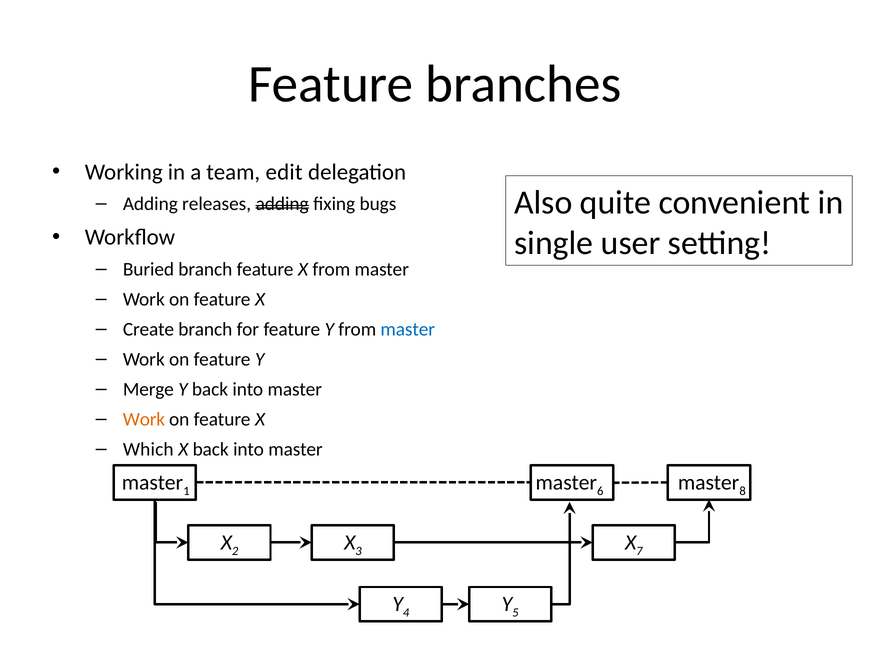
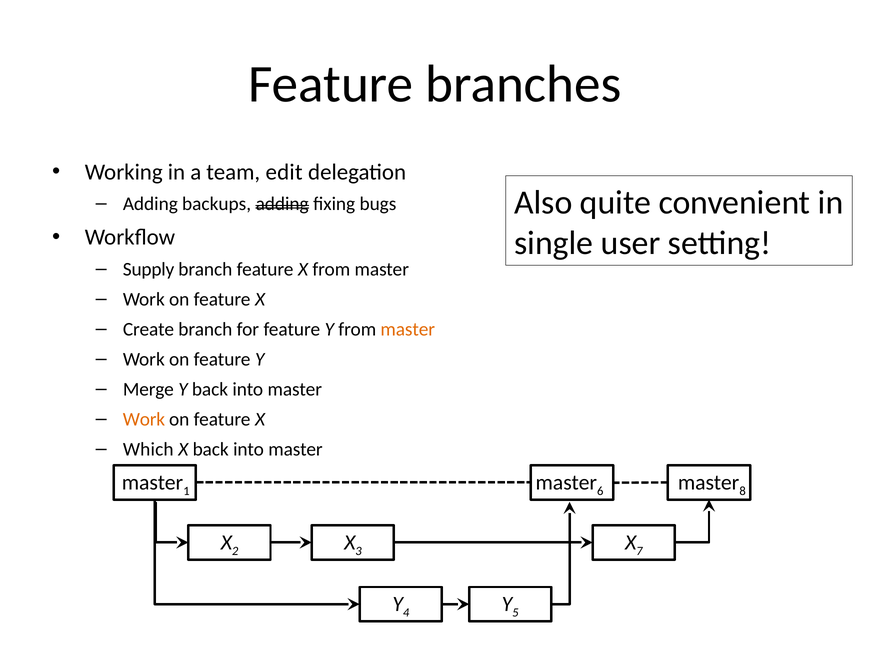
releases: releases -> backups
Buried: Buried -> Supply
master at (408, 329) colour: blue -> orange
